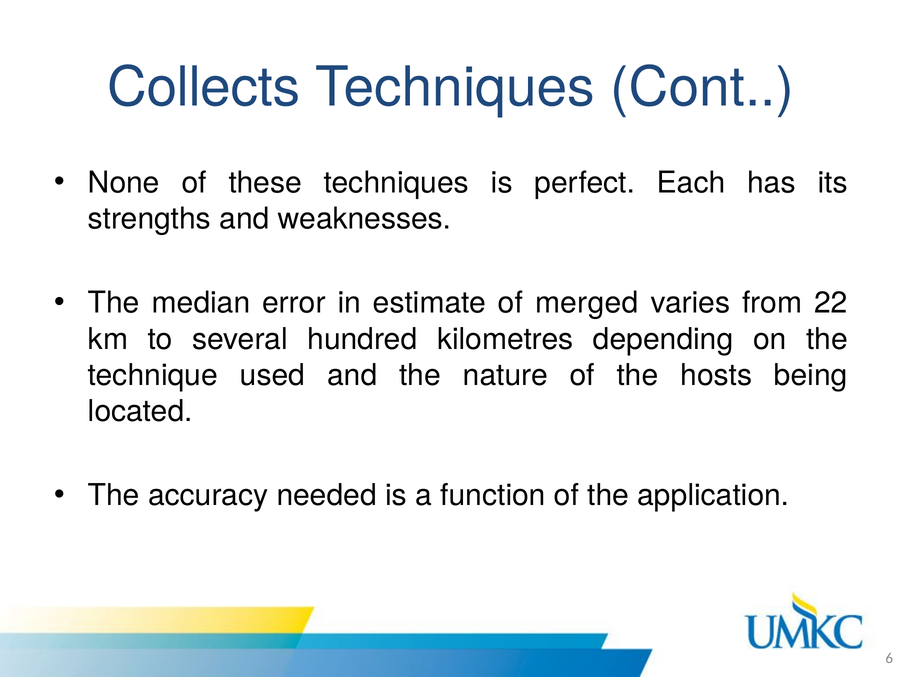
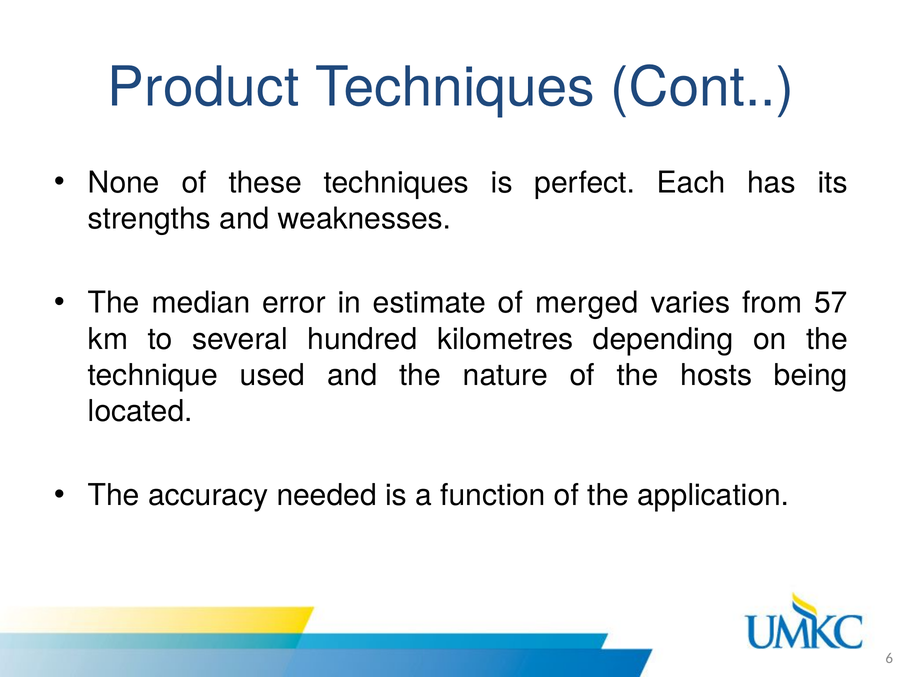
Collects: Collects -> Product
22: 22 -> 57
